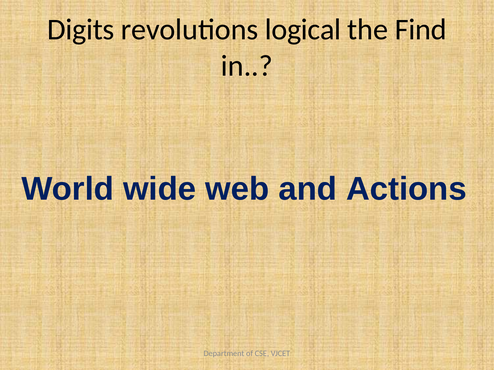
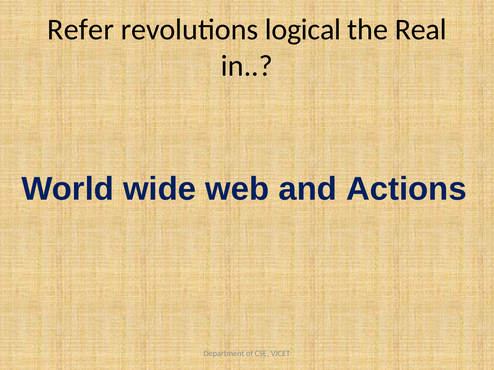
Digits: Digits -> Refer
Find: Find -> Real
